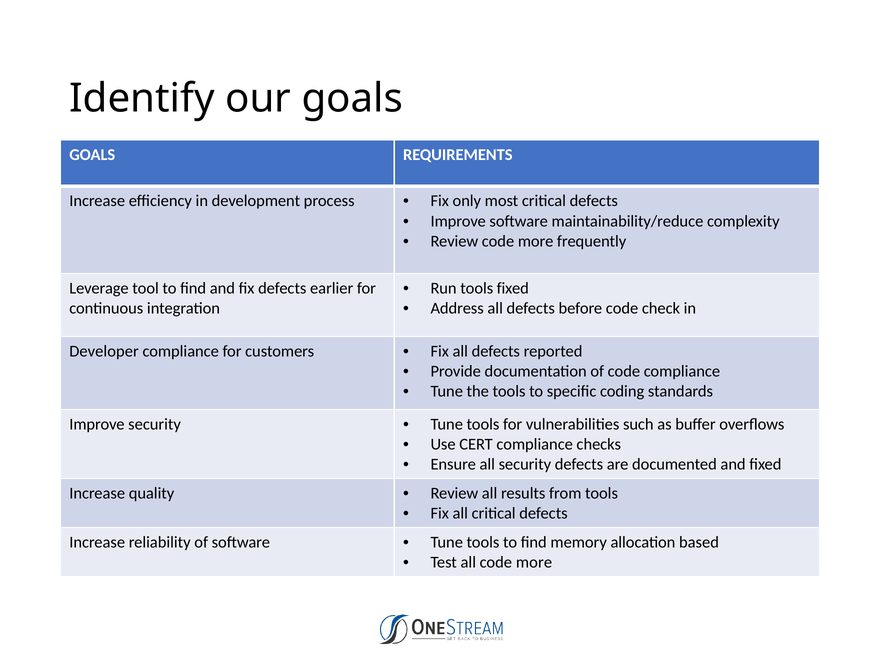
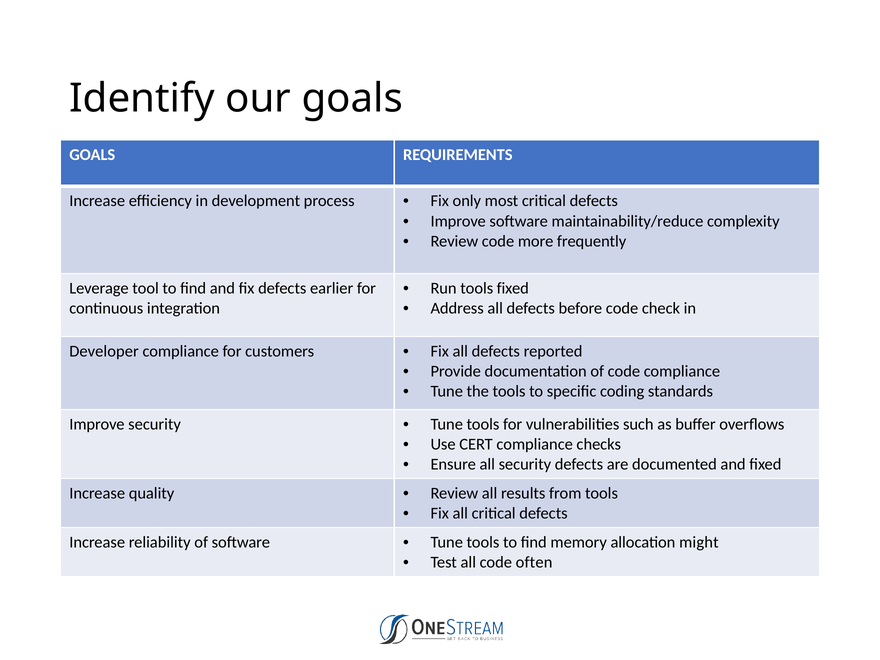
based: based -> might
all code more: more -> often
